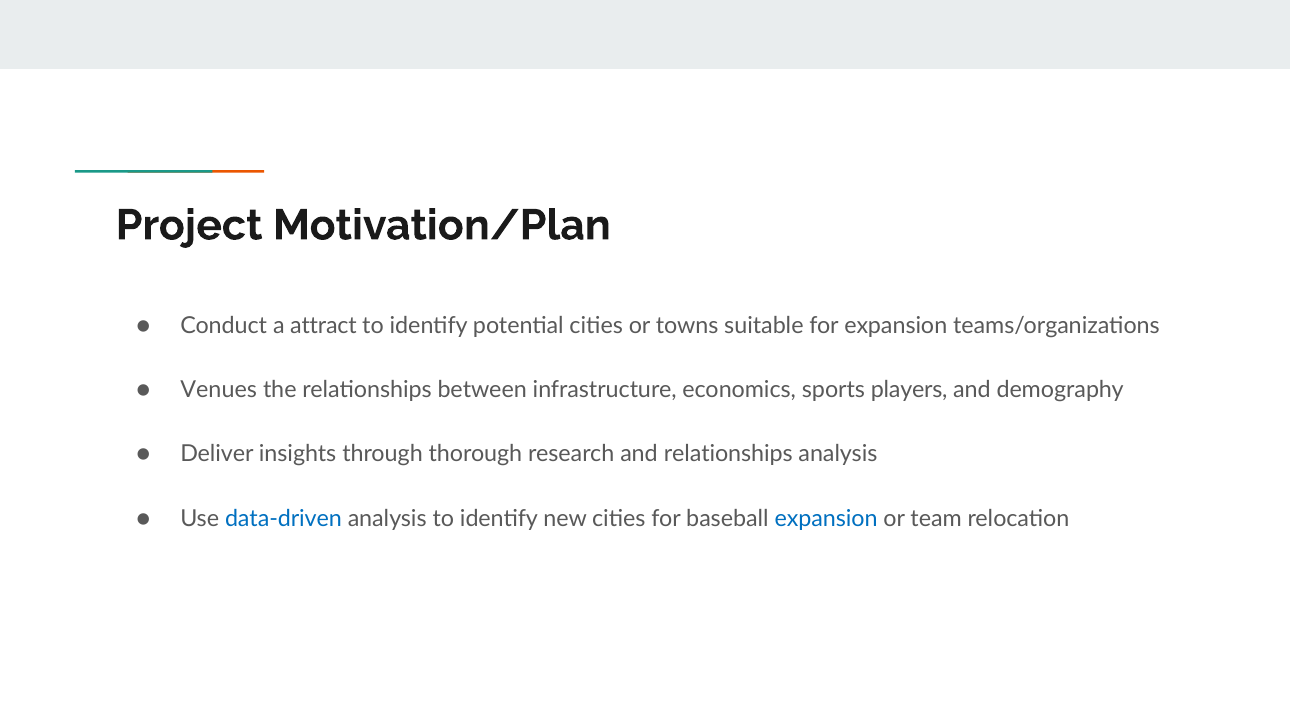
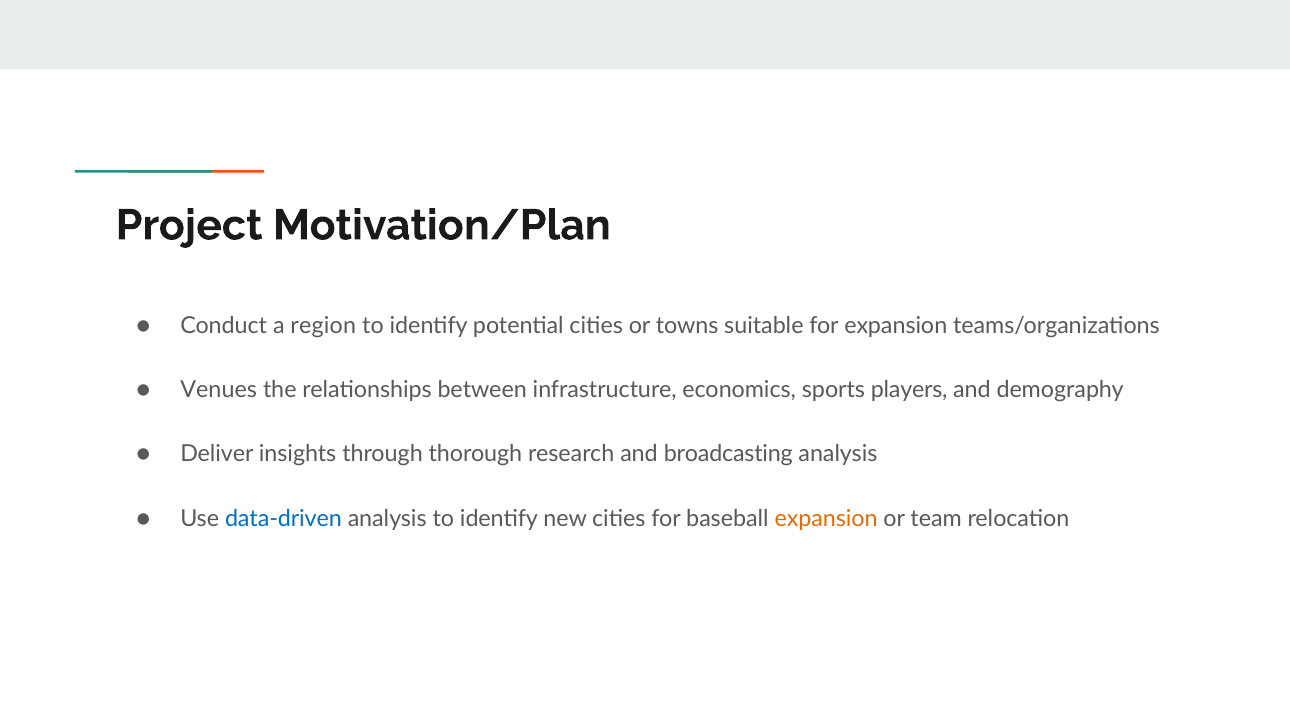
attract: attract -> region
and relationships: relationships -> broadcasting
expansion at (826, 518) colour: blue -> orange
